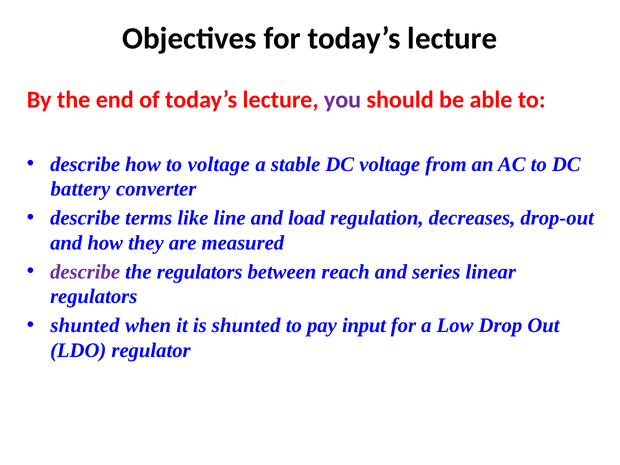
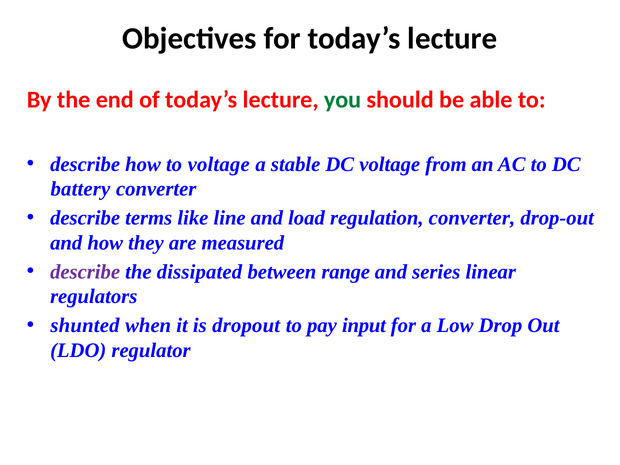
you colour: purple -> green
regulation decreases: decreases -> converter
the regulators: regulators -> dissipated
reach: reach -> range
is shunted: shunted -> dropout
